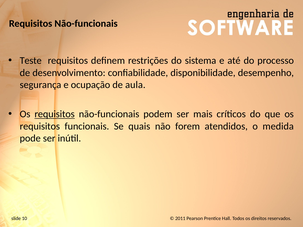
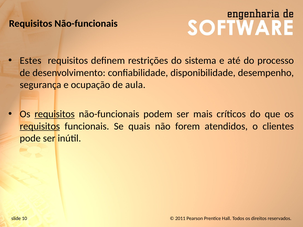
Teste: Teste -> Estes
requisitos at (40, 126) underline: none -> present
medida: medida -> clientes
